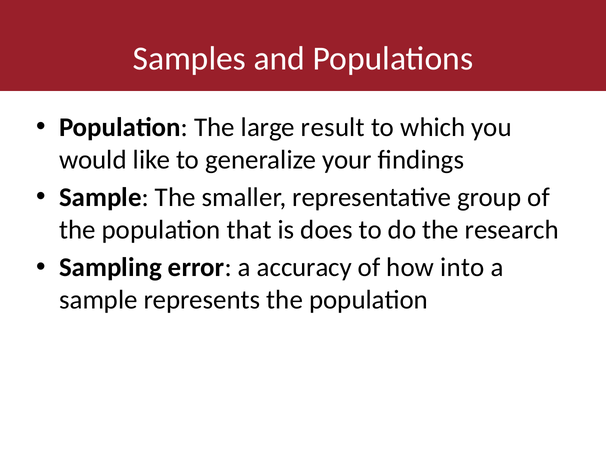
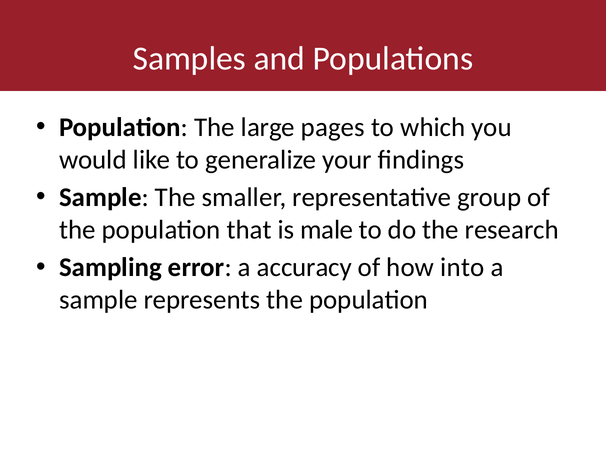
result: result -> pages
does: does -> male
